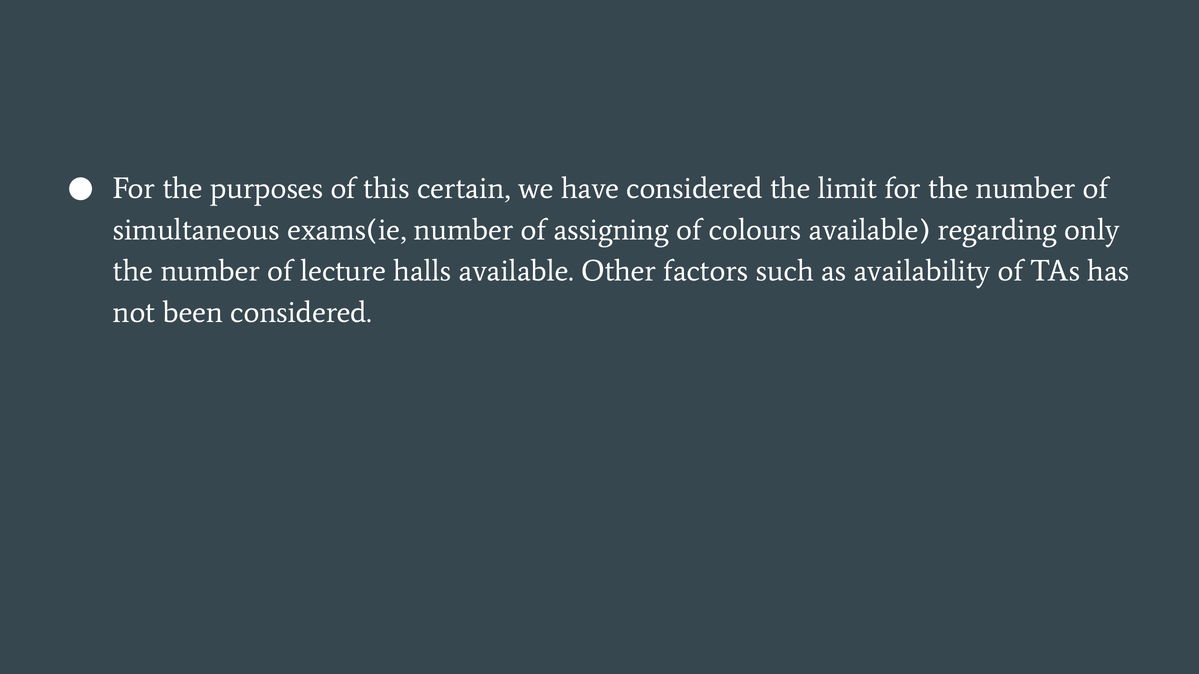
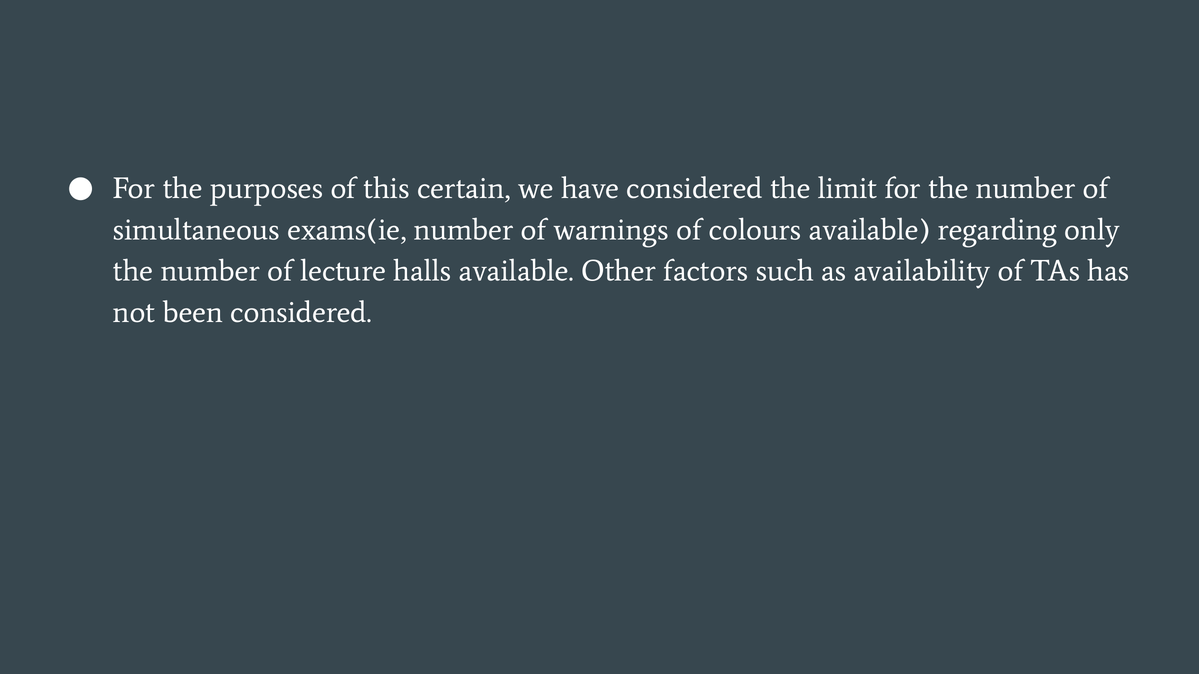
assigning: assigning -> warnings
